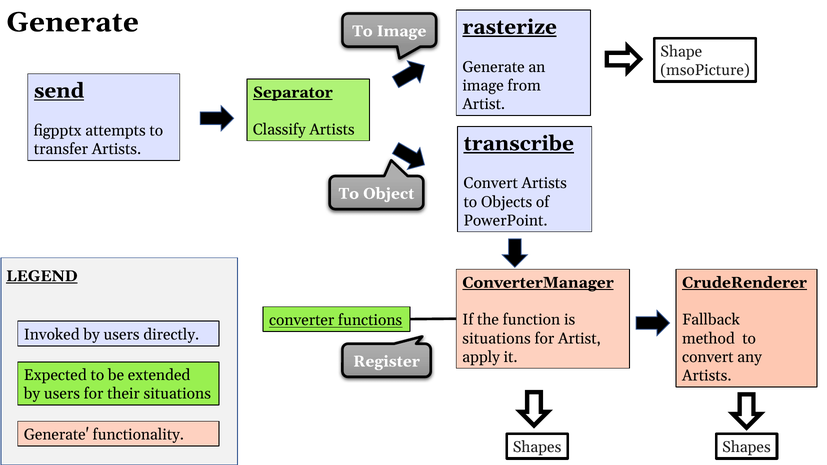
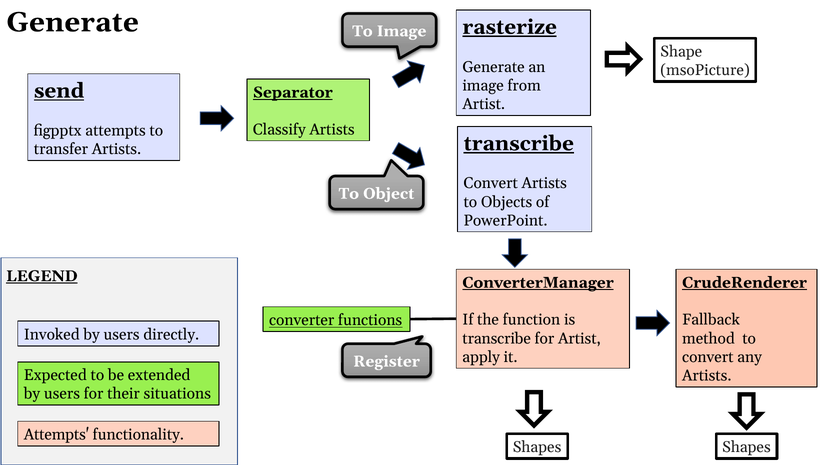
situations at (497, 339): situations -> transcribe
Generate at (56, 435): Generate -> Attempts
